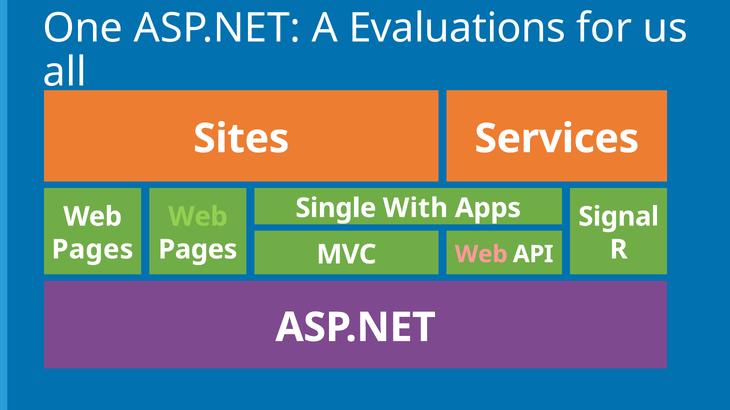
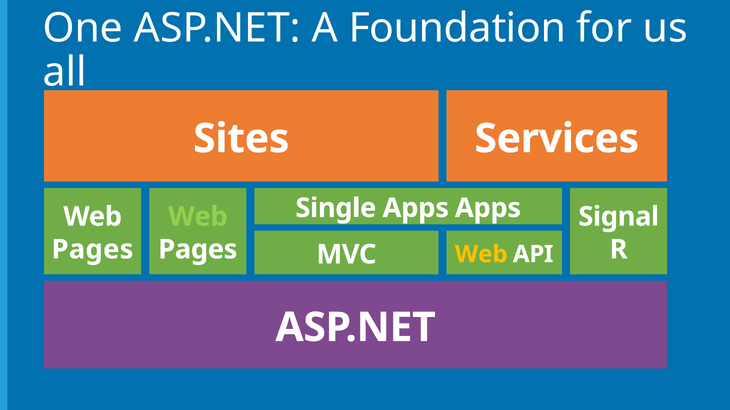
Evaluations: Evaluations -> Foundation
Single With: With -> Apps
Web at (481, 255) colour: pink -> yellow
